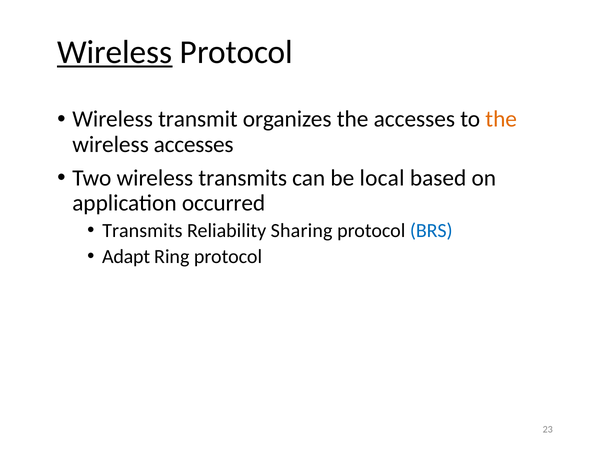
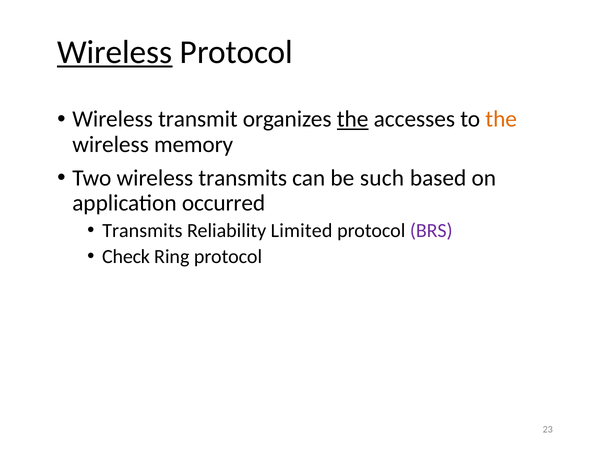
the at (353, 119) underline: none -> present
wireless accesses: accesses -> memory
local: local -> such
Sharing: Sharing -> Limited
BRS colour: blue -> purple
Adapt: Adapt -> Check
